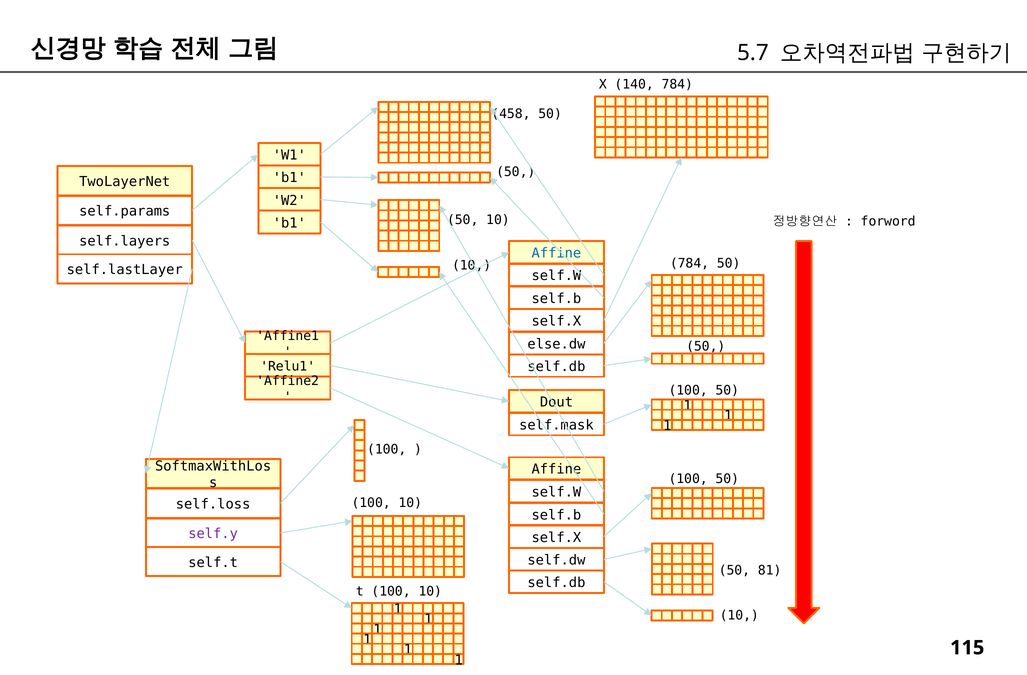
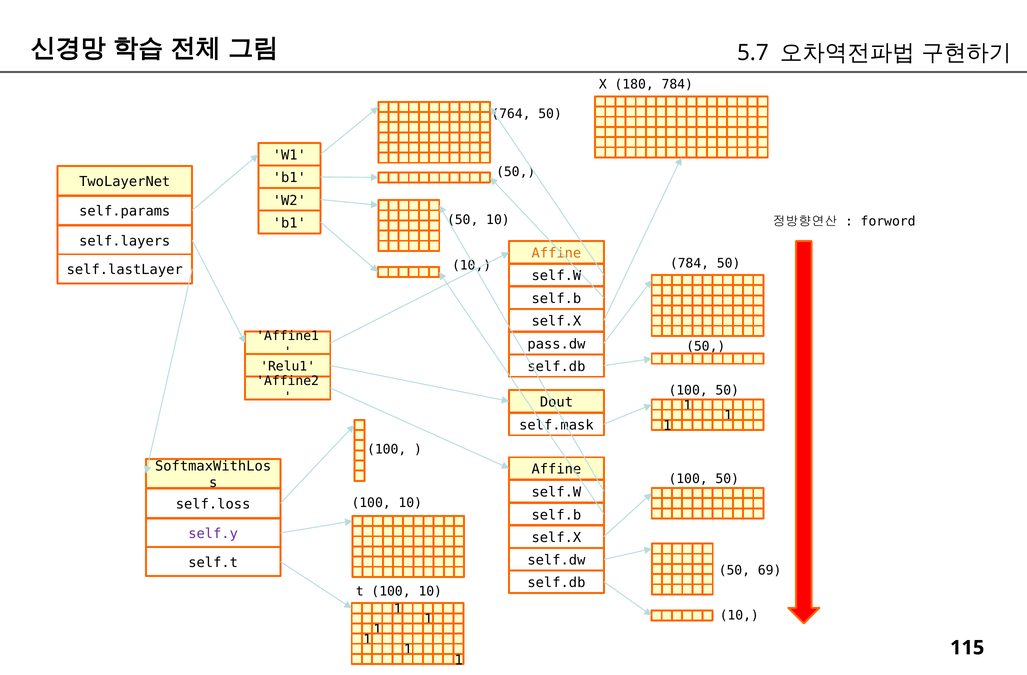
140: 140 -> 180
458: 458 -> 764
Affine at (556, 253) colour: blue -> orange
else.dw: else.dw -> pass.dw
81: 81 -> 69
